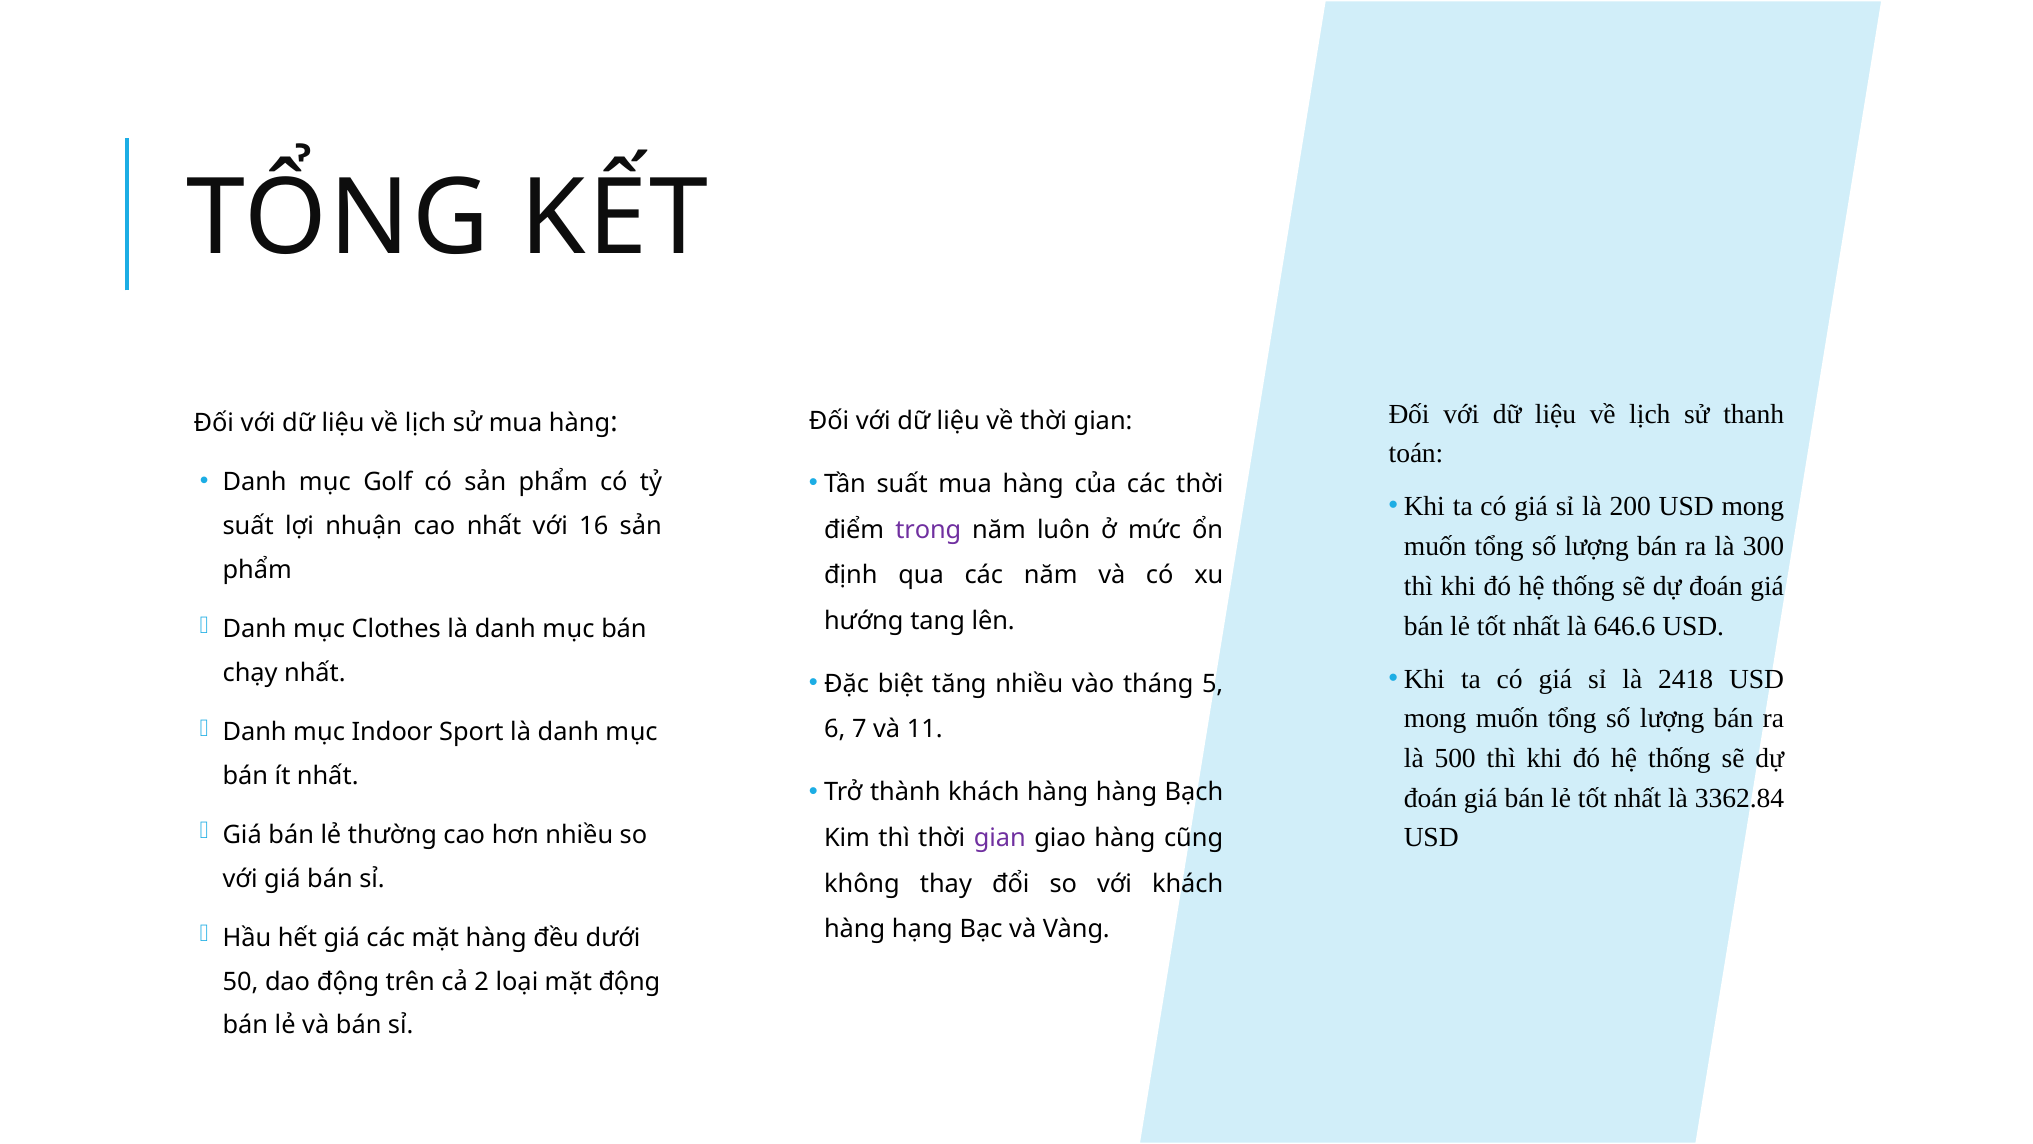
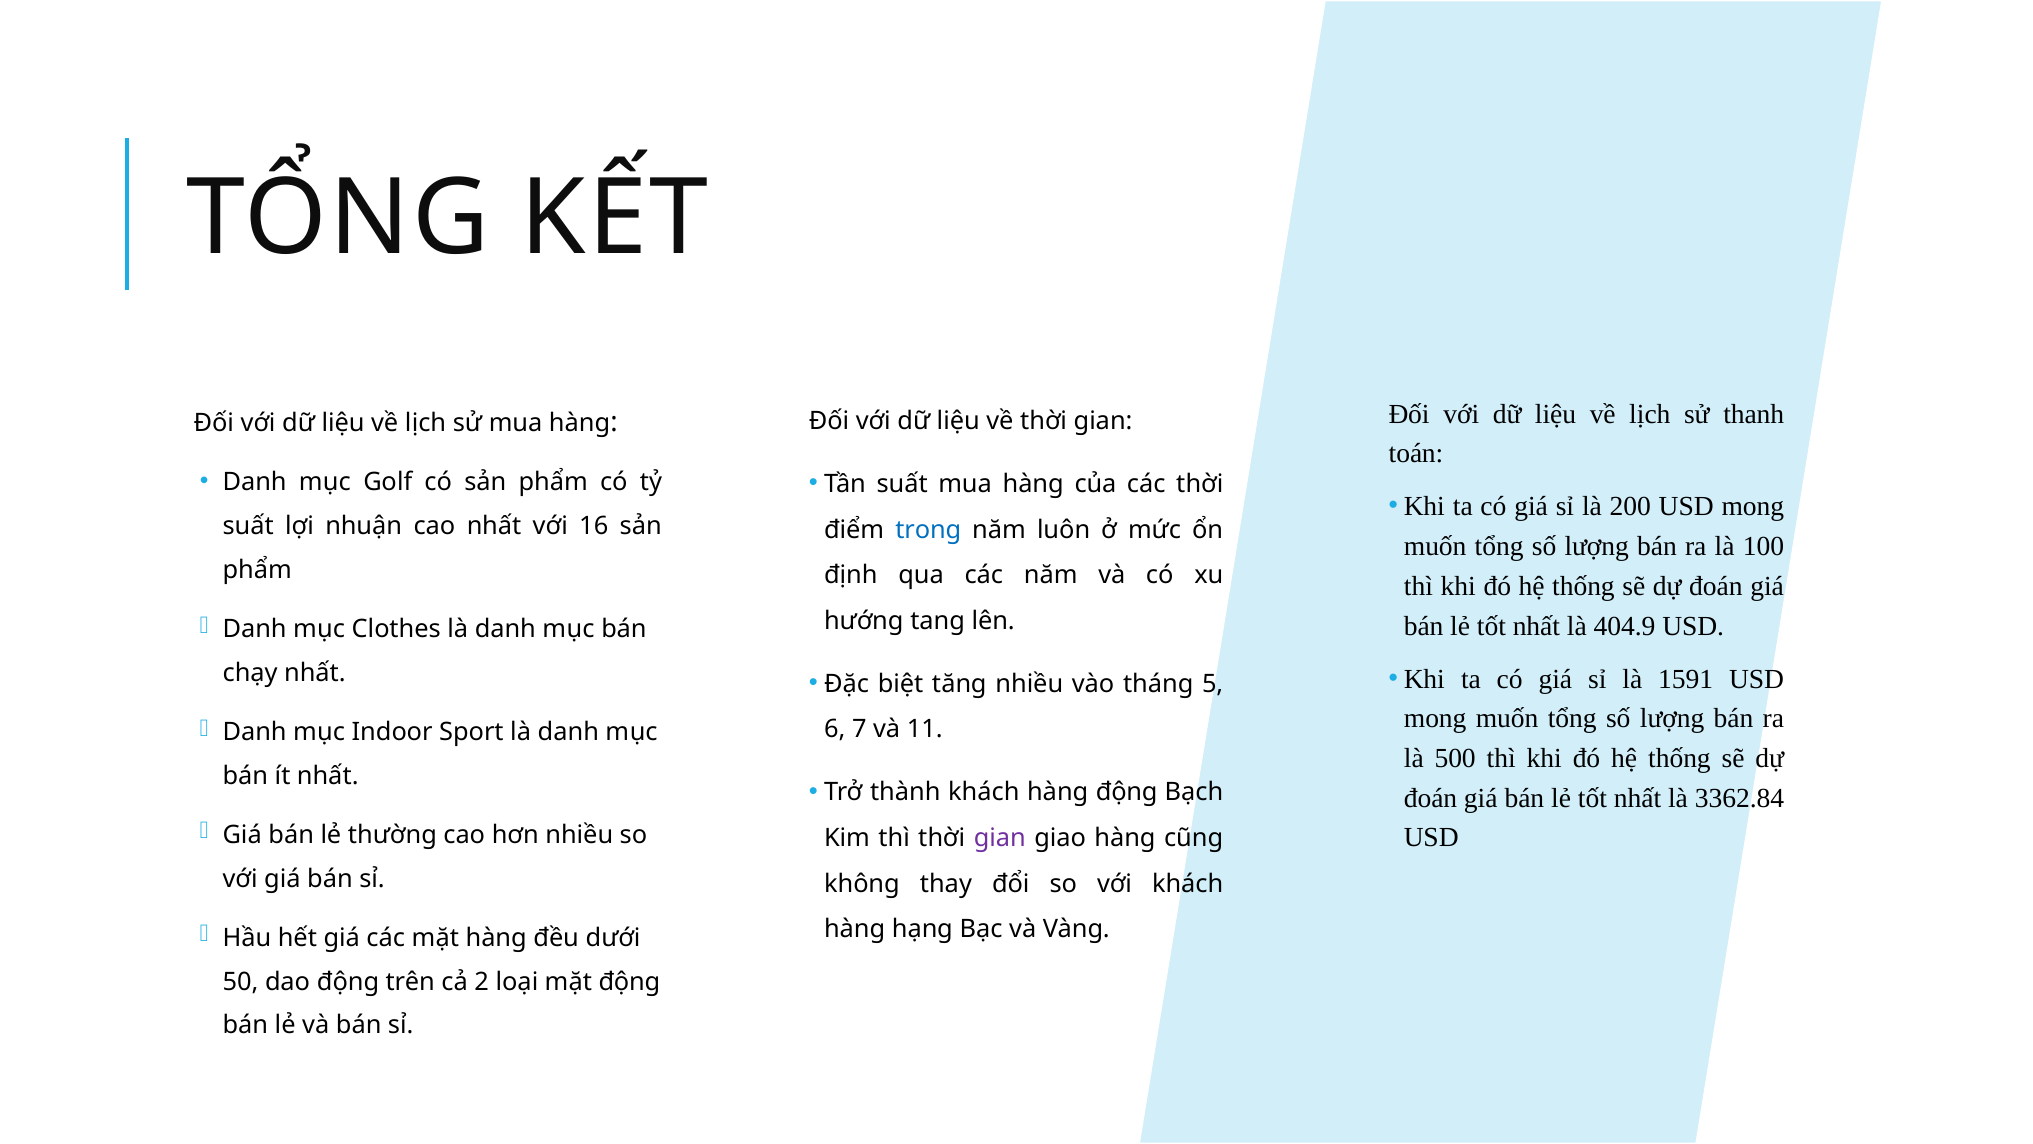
trong colour: purple -> blue
300: 300 -> 100
646.6: 646.6 -> 404.9
2418: 2418 -> 1591
hàng hàng: hàng -> động
